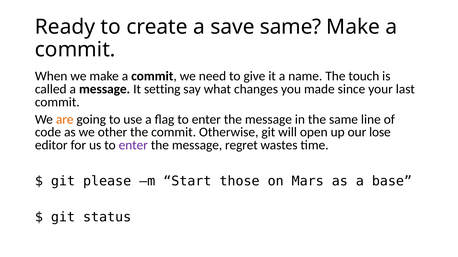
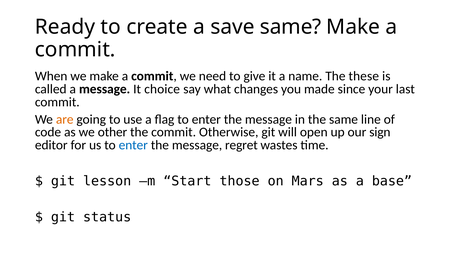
touch: touch -> these
setting: setting -> choice
lose: lose -> sign
enter at (133, 146) colour: purple -> blue
please: please -> lesson
